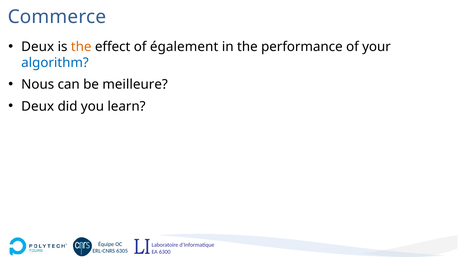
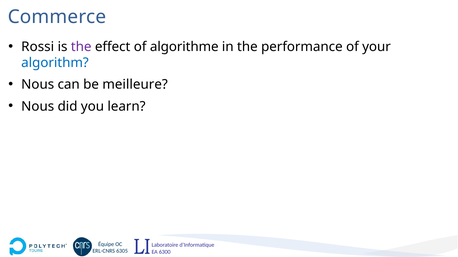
Deux at (38, 47): Deux -> Rossi
the at (81, 47) colour: orange -> purple
également: également -> algorithme
Deux at (38, 107): Deux -> Nous
